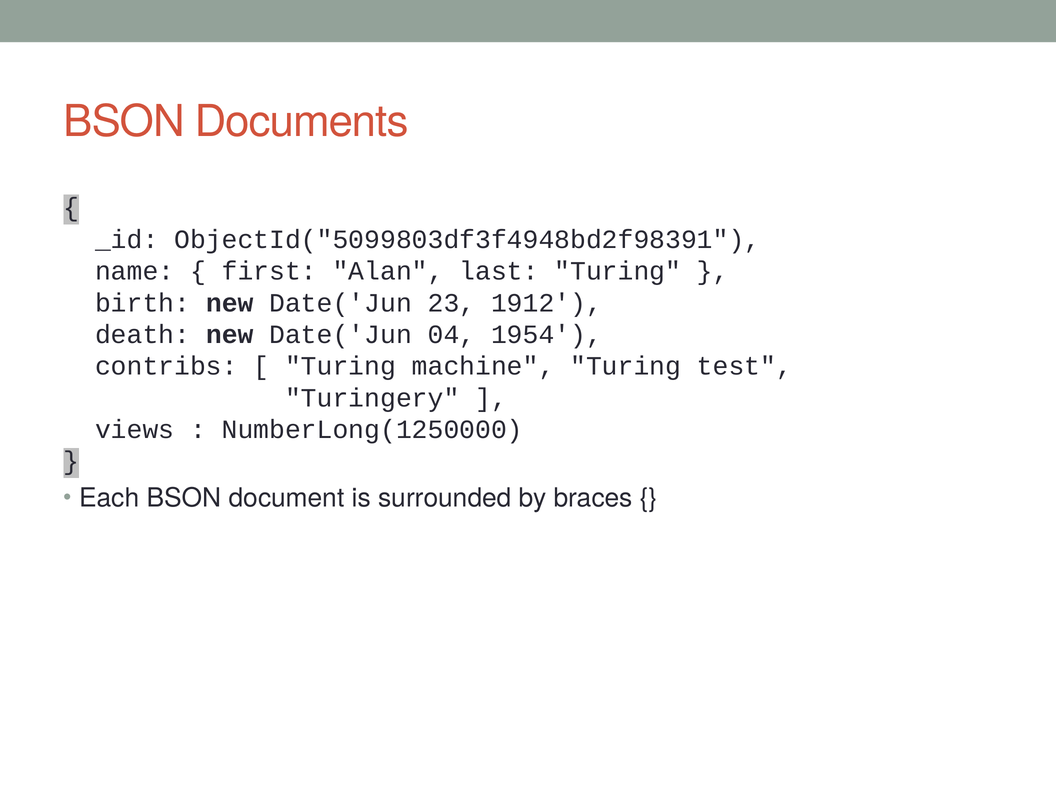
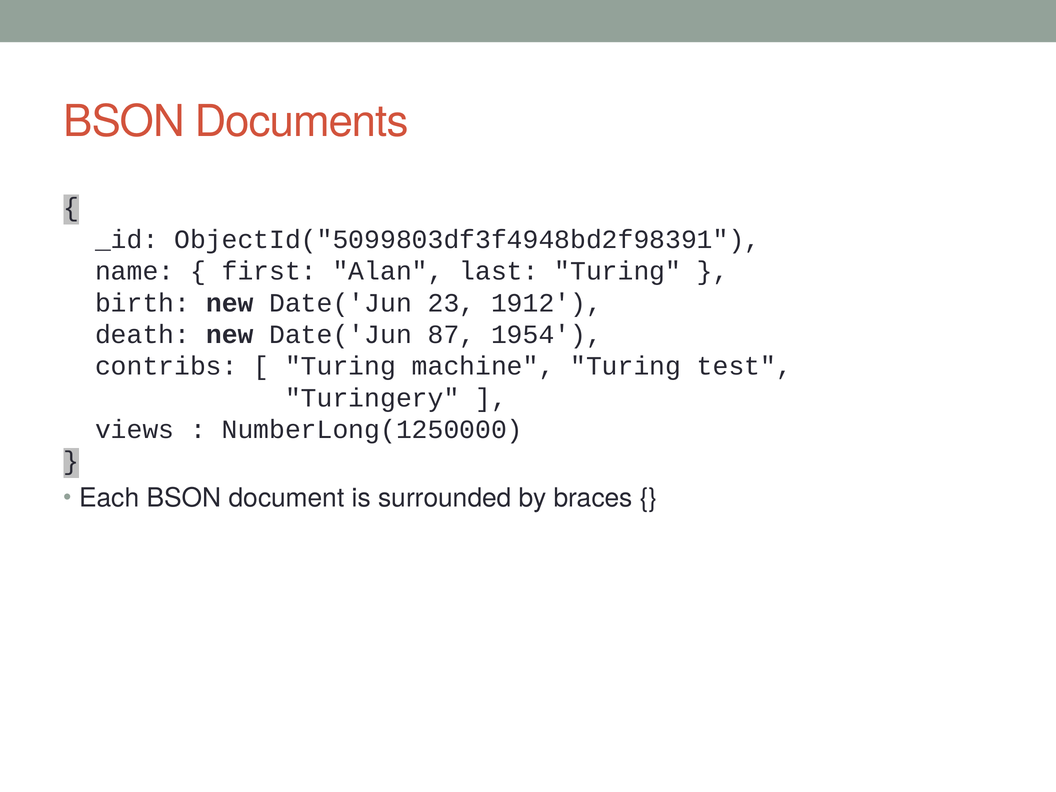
04: 04 -> 87
